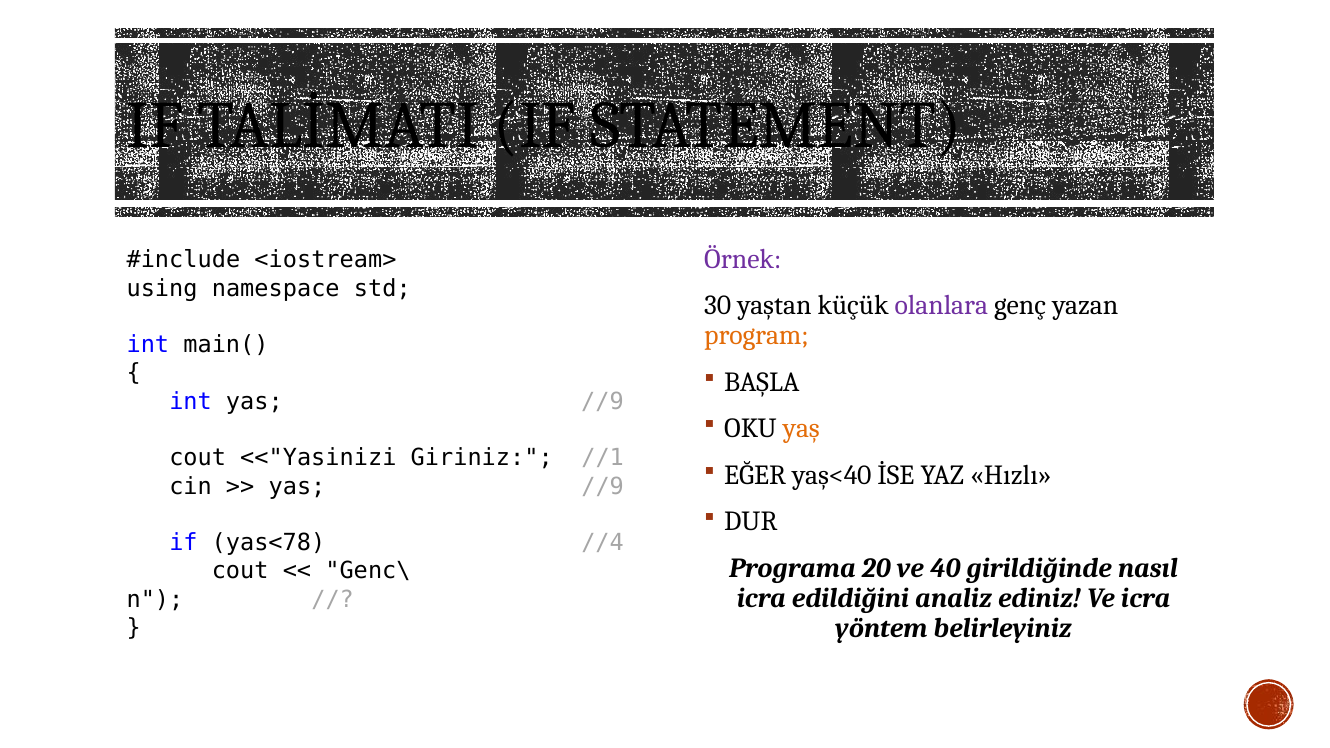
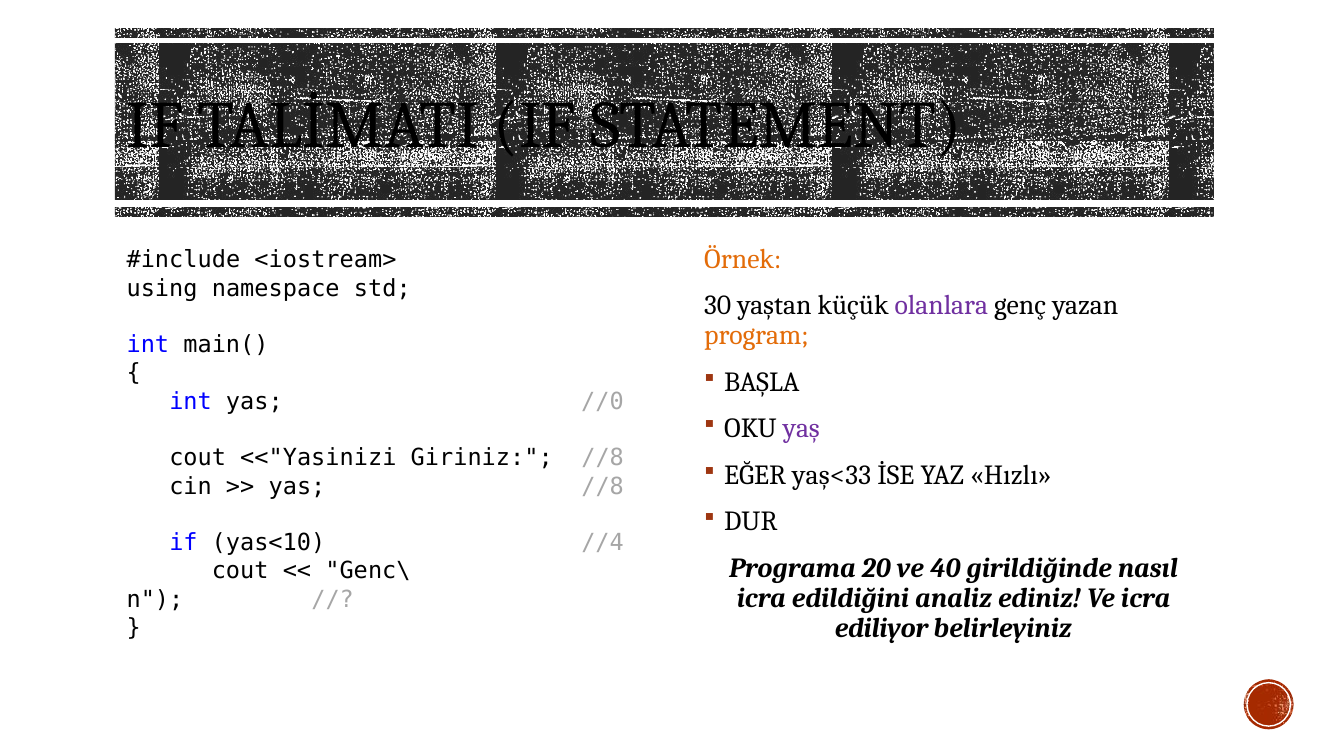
Örnek colour: purple -> orange
int yas //9: //9 -> //0
yaş colour: orange -> purple
Giriniz //1: //1 -> //8
yaş<40: yaş<40 -> yaş<33
//9 at (603, 486): //9 -> //8
yas<78: yas<78 -> yas<10
yöntem: yöntem -> ediliyor
